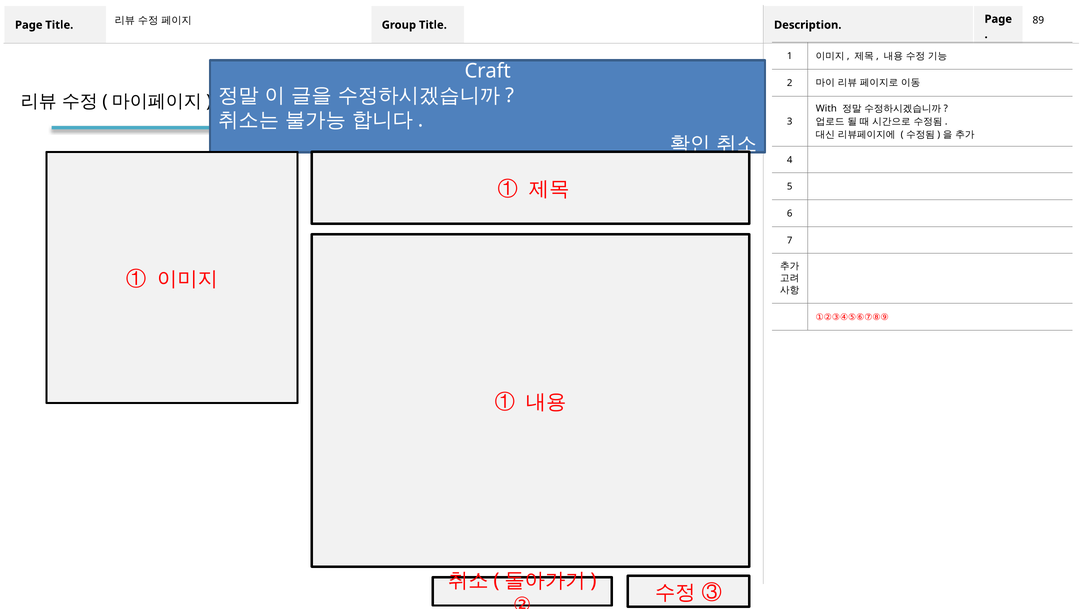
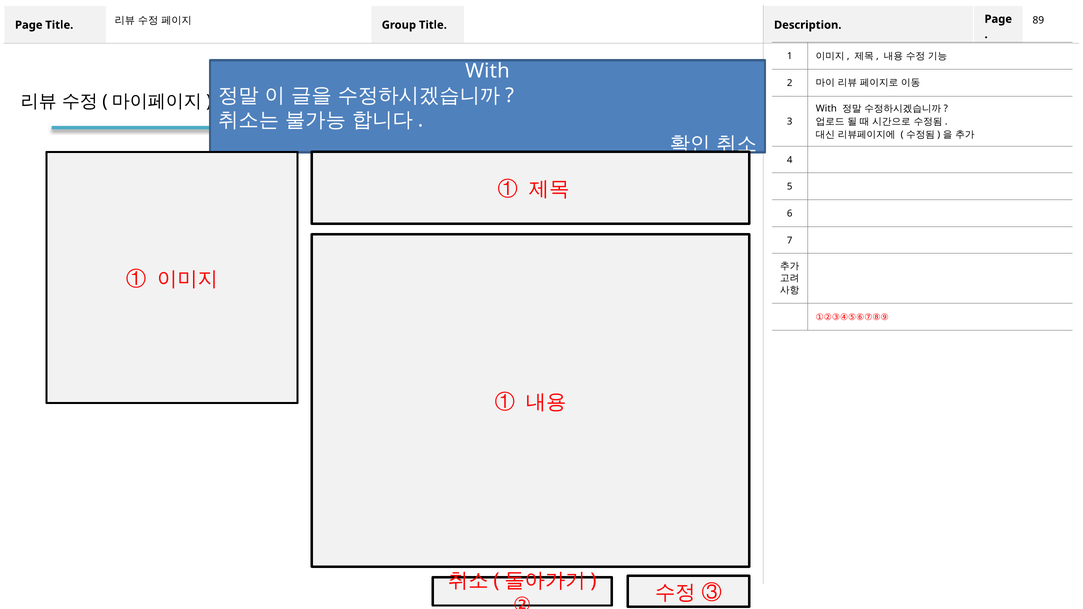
Craft at (488, 71): Craft -> With
